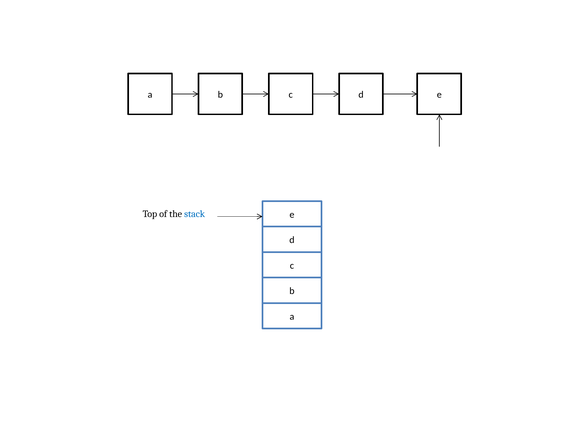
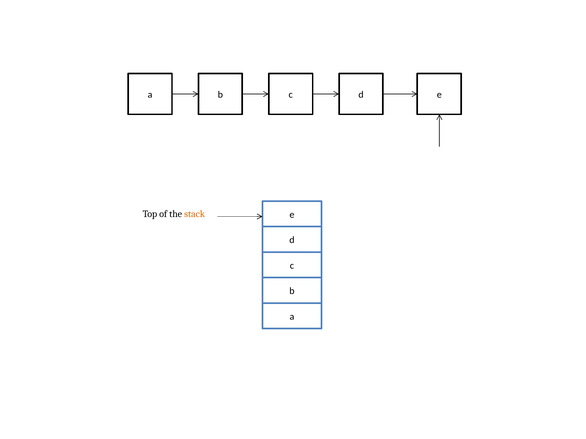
stack colour: blue -> orange
